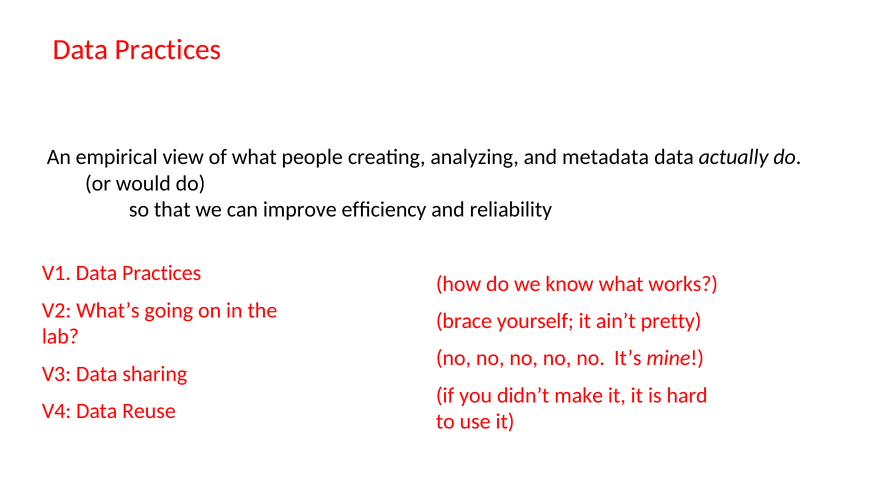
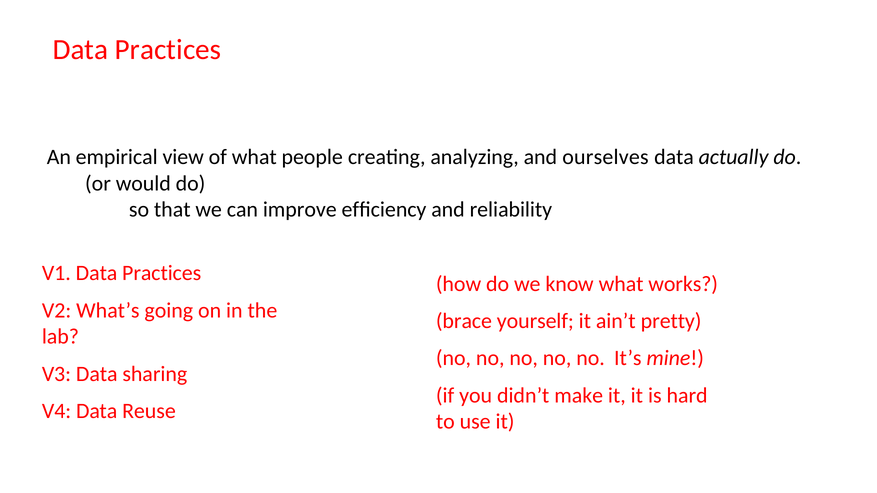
metadata: metadata -> ourselves
